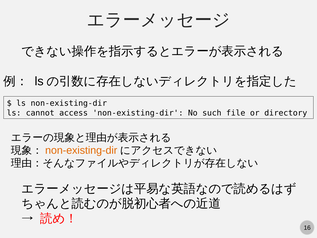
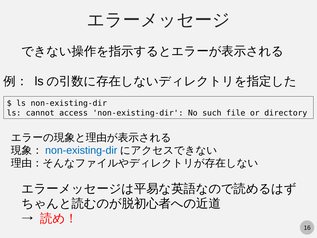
non-existing-dir at (81, 150) colour: orange -> blue
